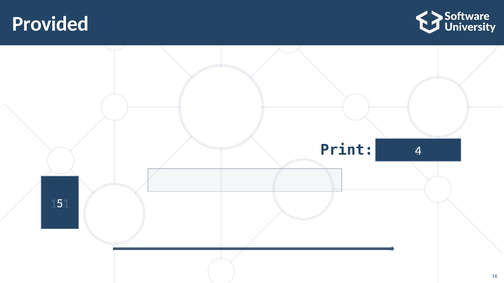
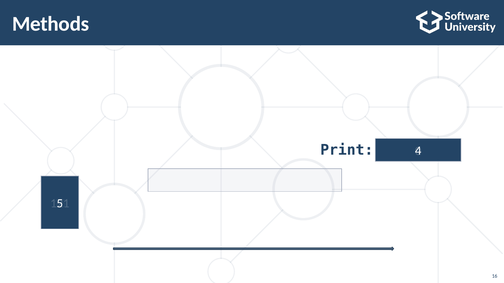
Provided: Provided -> Methods
